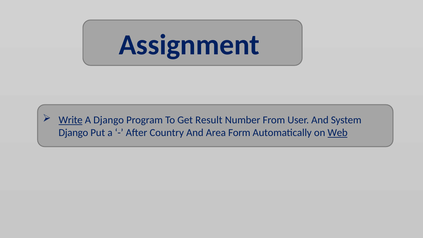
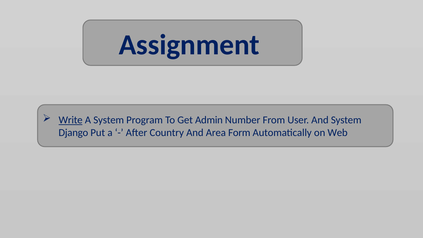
A Django: Django -> System
Result: Result -> Admin
Web underline: present -> none
